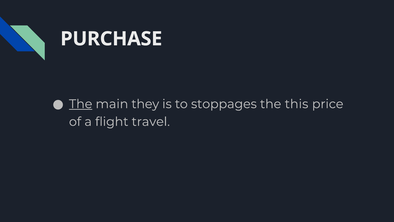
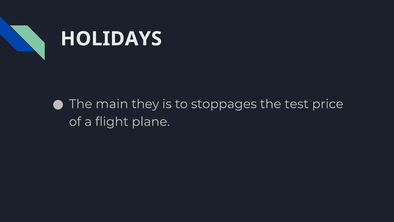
PURCHASE: PURCHASE -> HOLIDAYS
The at (81, 104) underline: present -> none
this: this -> test
travel: travel -> plane
